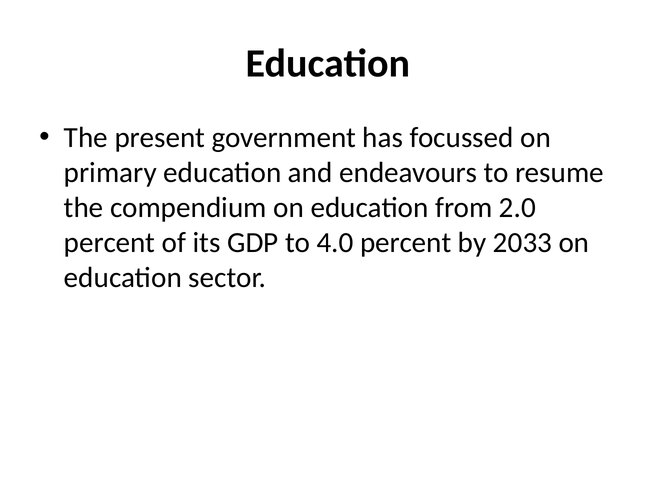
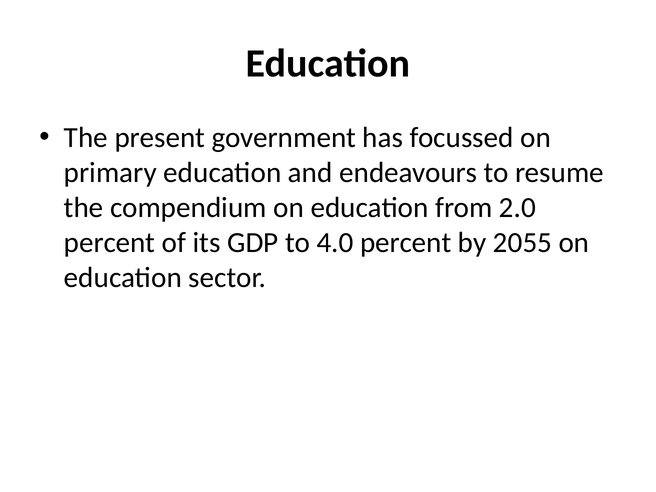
2033: 2033 -> 2055
